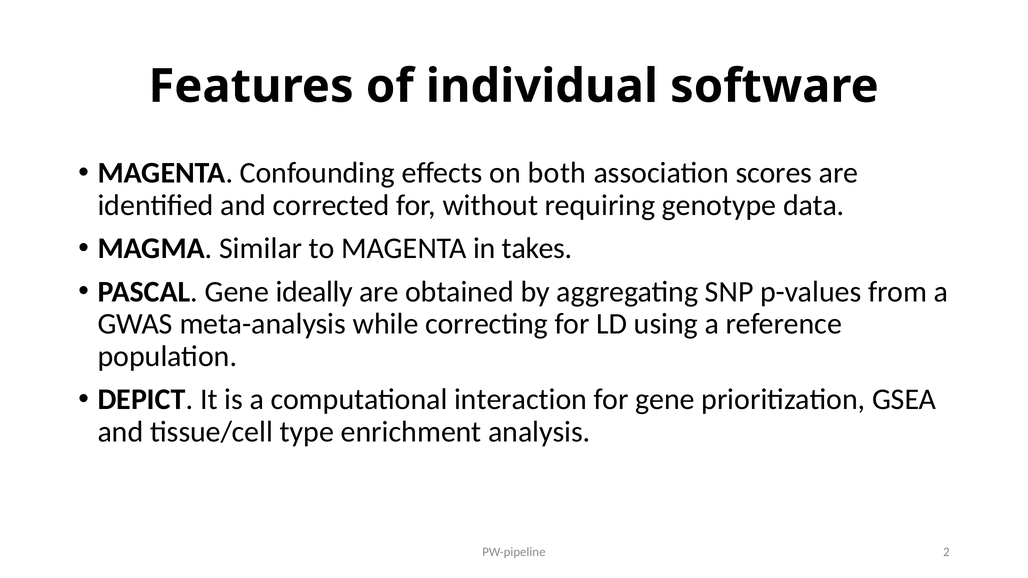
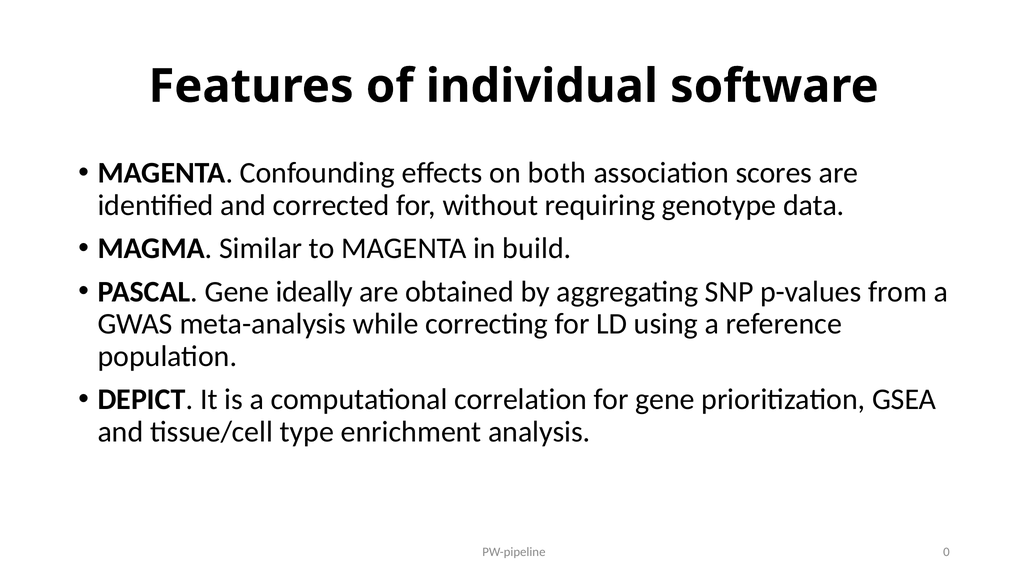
takes: takes -> build
interaction: interaction -> correlation
2: 2 -> 0
